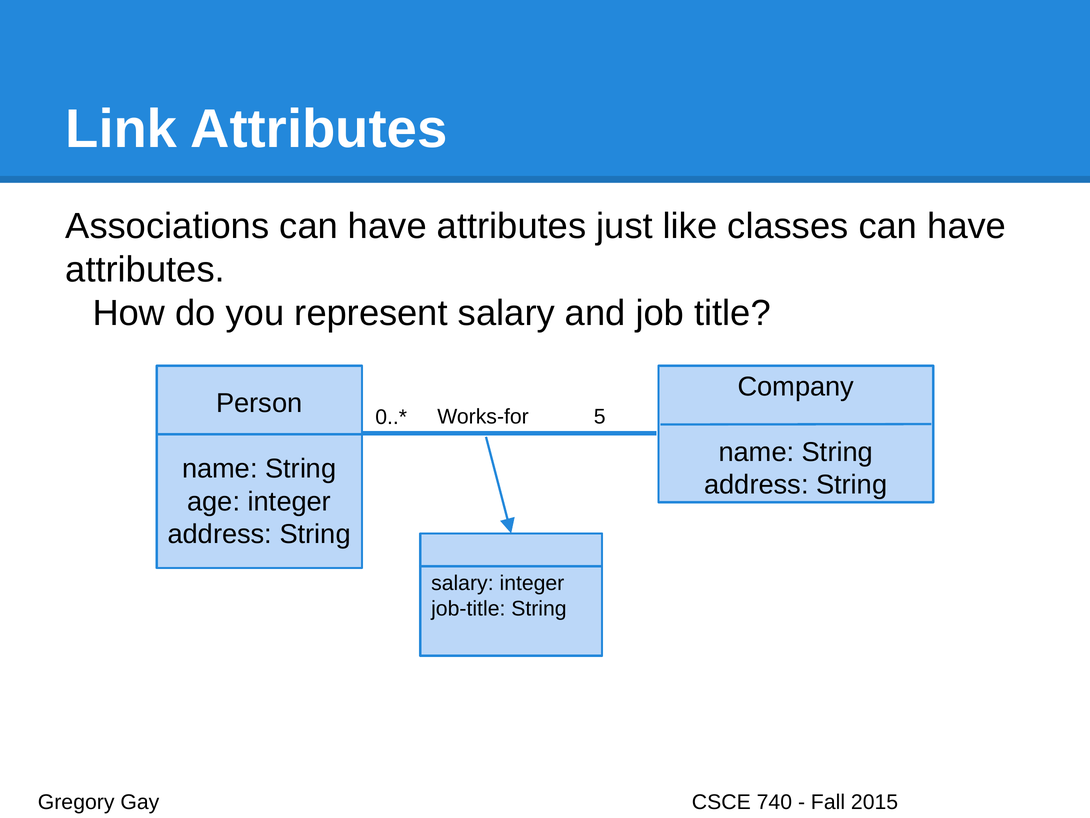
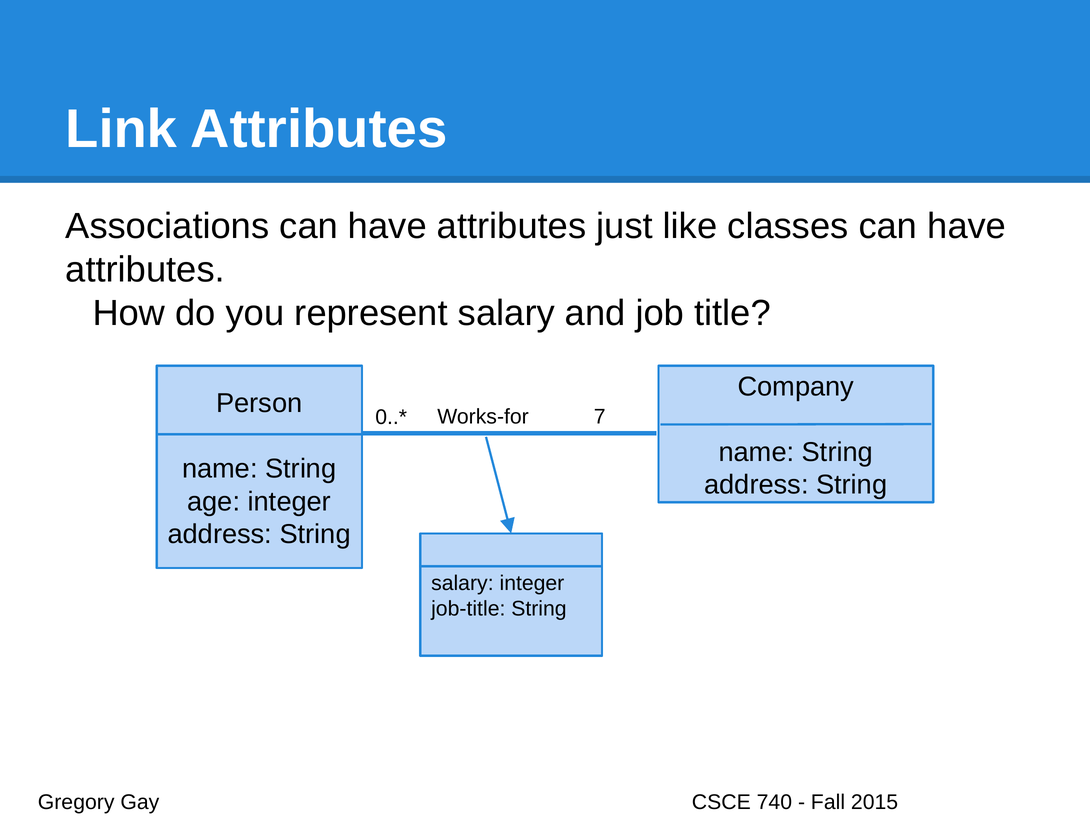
5: 5 -> 7
